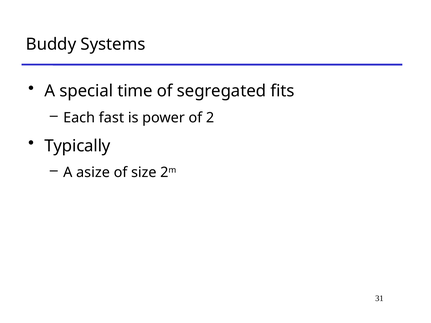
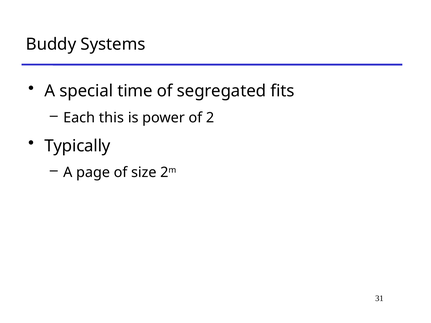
fast: fast -> this
asize: asize -> page
